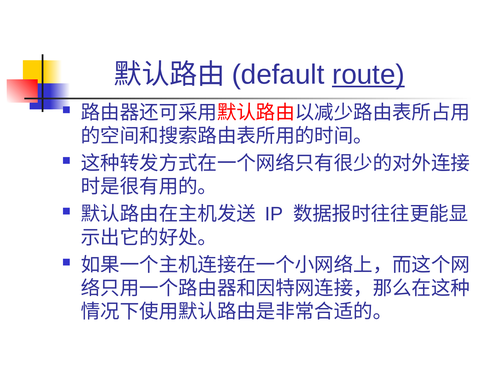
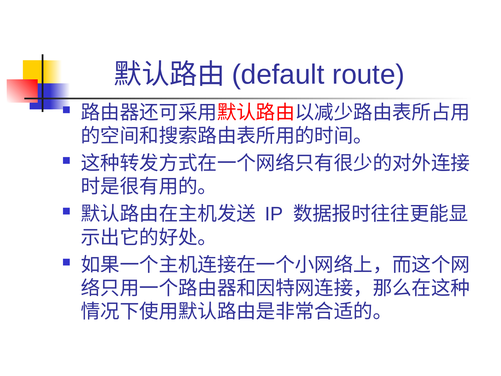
route underline: present -> none
